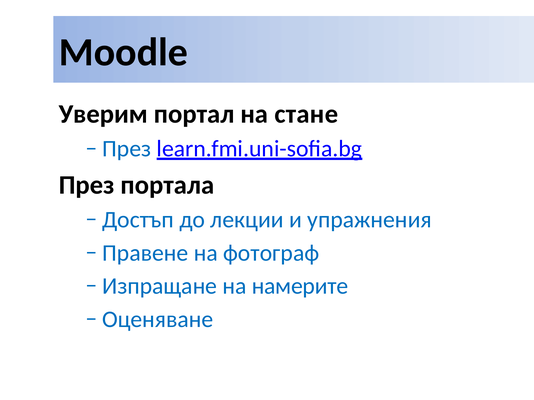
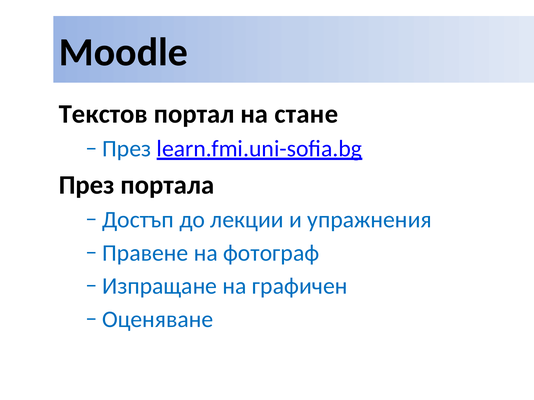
Уверим: Уверим -> Текстов
намерите: намерите -> графичен
